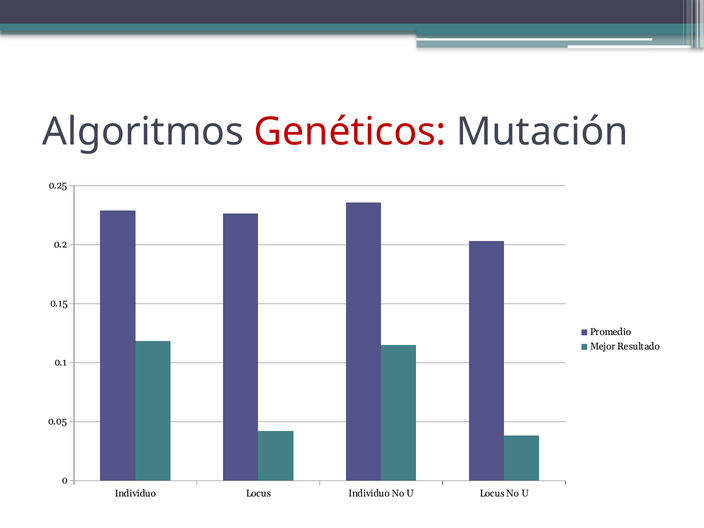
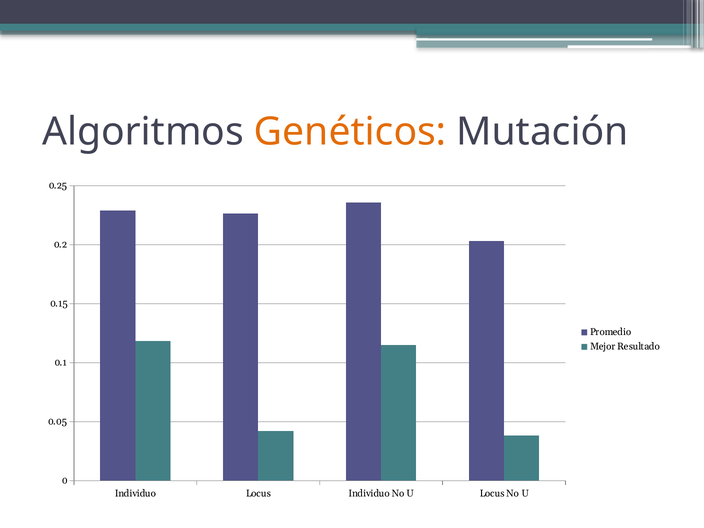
Genéticos colour: red -> orange
